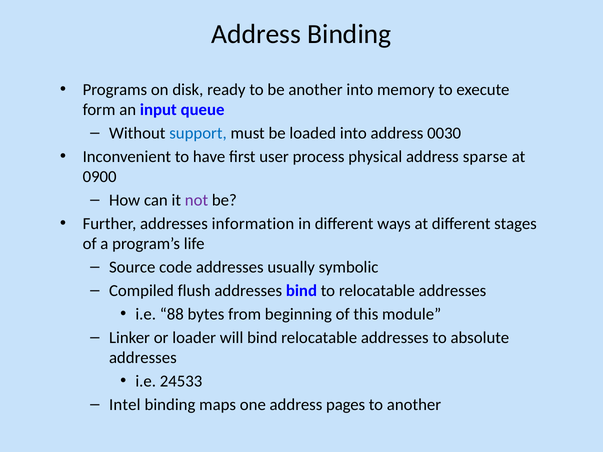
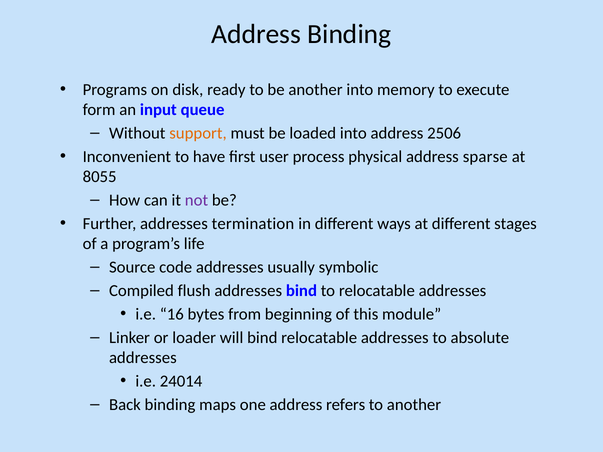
support colour: blue -> orange
0030: 0030 -> 2506
0900: 0900 -> 8055
information: information -> termination
88: 88 -> 16
24533: 24533 -> 24014
Intel: Intel -> Back
pages: pages -> refers
